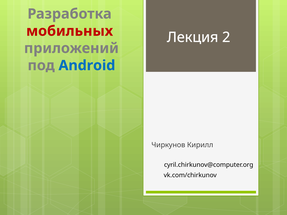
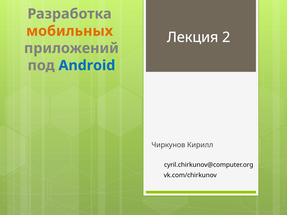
мобильных colour: red -> orange
